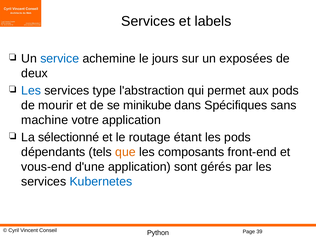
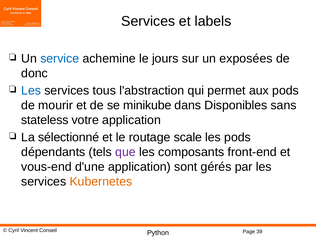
deux: deux -> donc
type: type -> tous
Spécifiques: Spécifiques -> Disponibles
machine: machine -> stateless
étant: étant -> scale
que colour: orange -> purple
Kubernetes colour: blue -> orange
